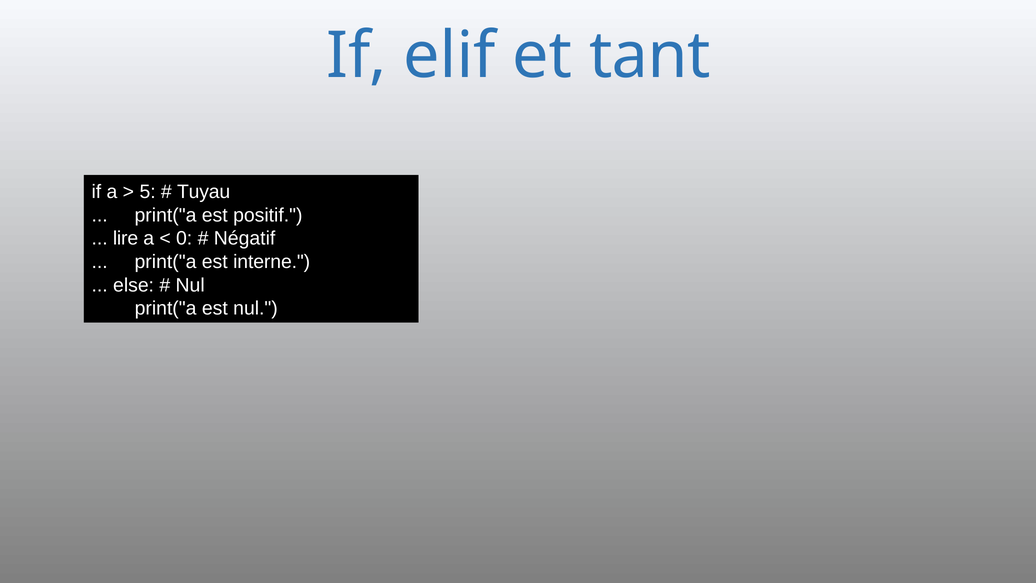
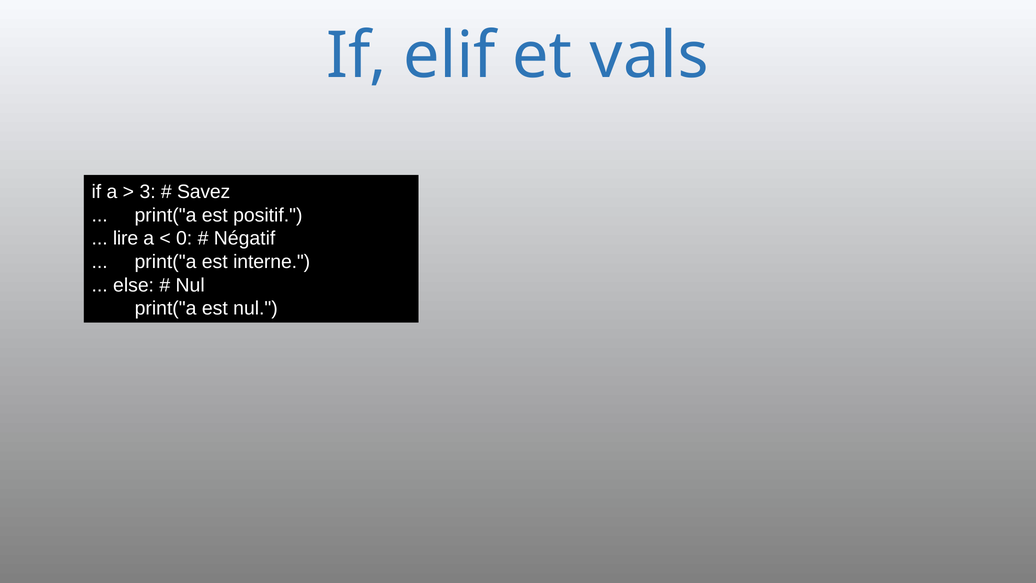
tant: tant -> vals
5: 5 -> 3
Tuyau: Tuyau -> Savez
